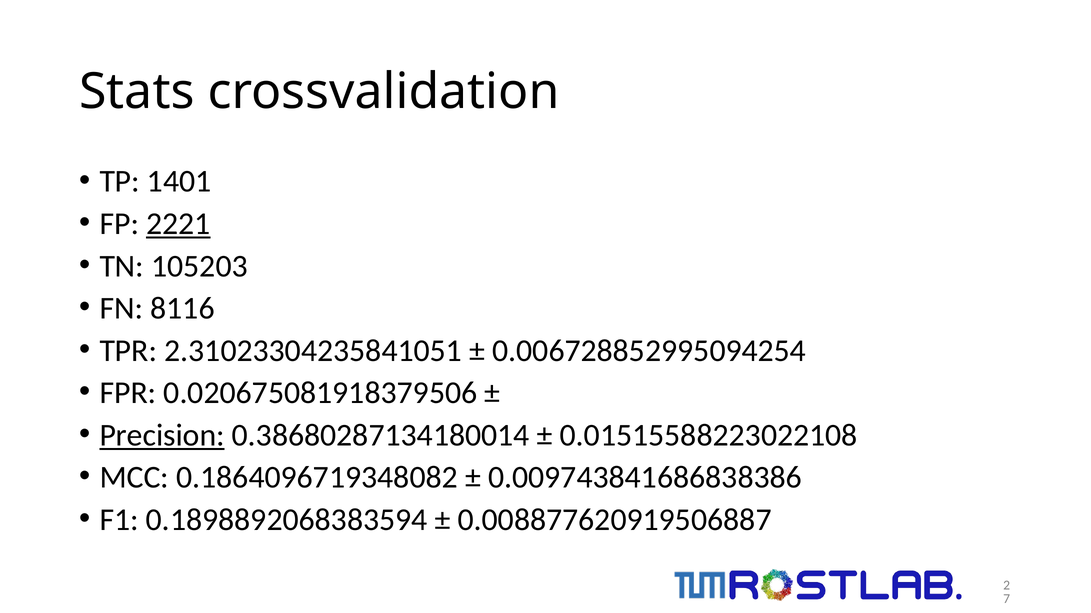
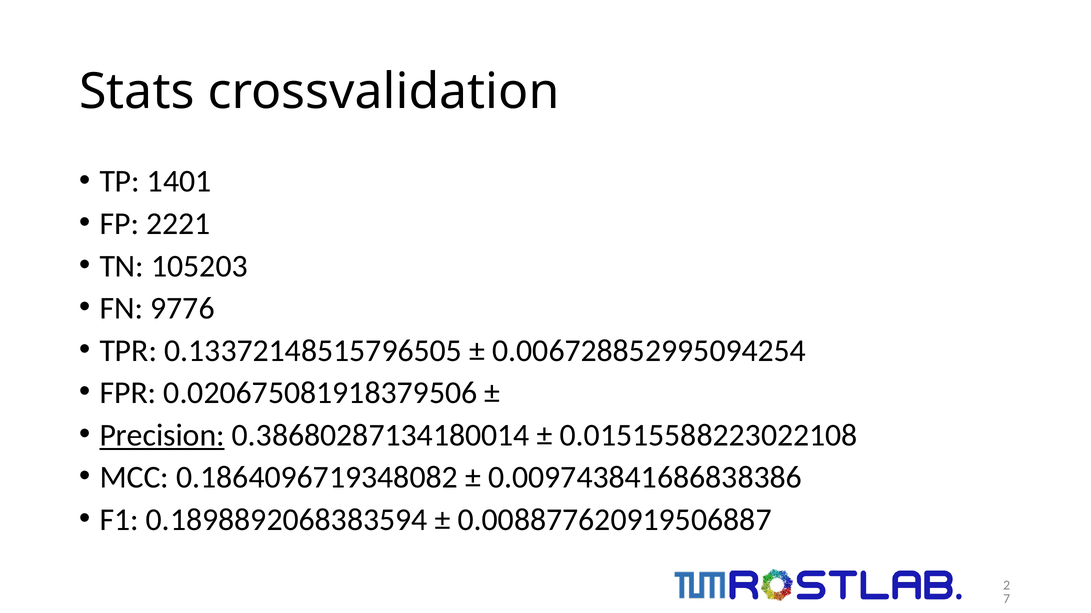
2221 underline: present -> none
8116: 8116 -> 9776
2.31023304235841051: 2.31023304235841051 -> 0.13372148515796505
